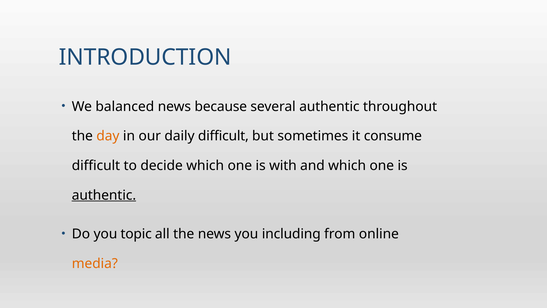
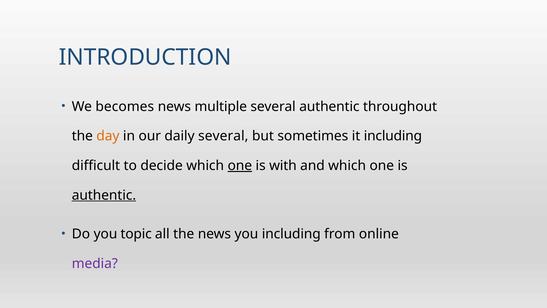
balanced: balanced -> becomes
because: because -> multiple
daily difficult: difficult -> several
it consume: consume -> including
one at (240, 165) underline: none -> present
media colour: orange -> purple
